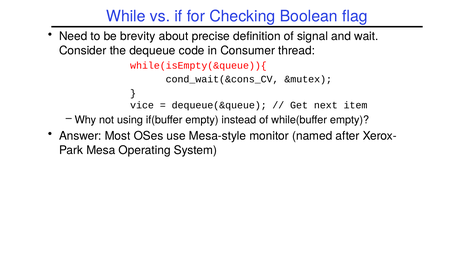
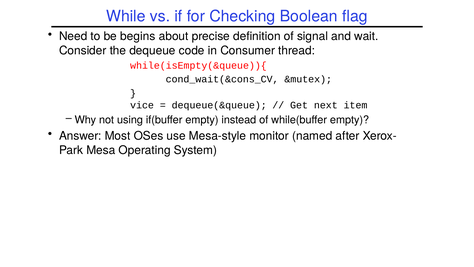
brevity: brevity -> begins
